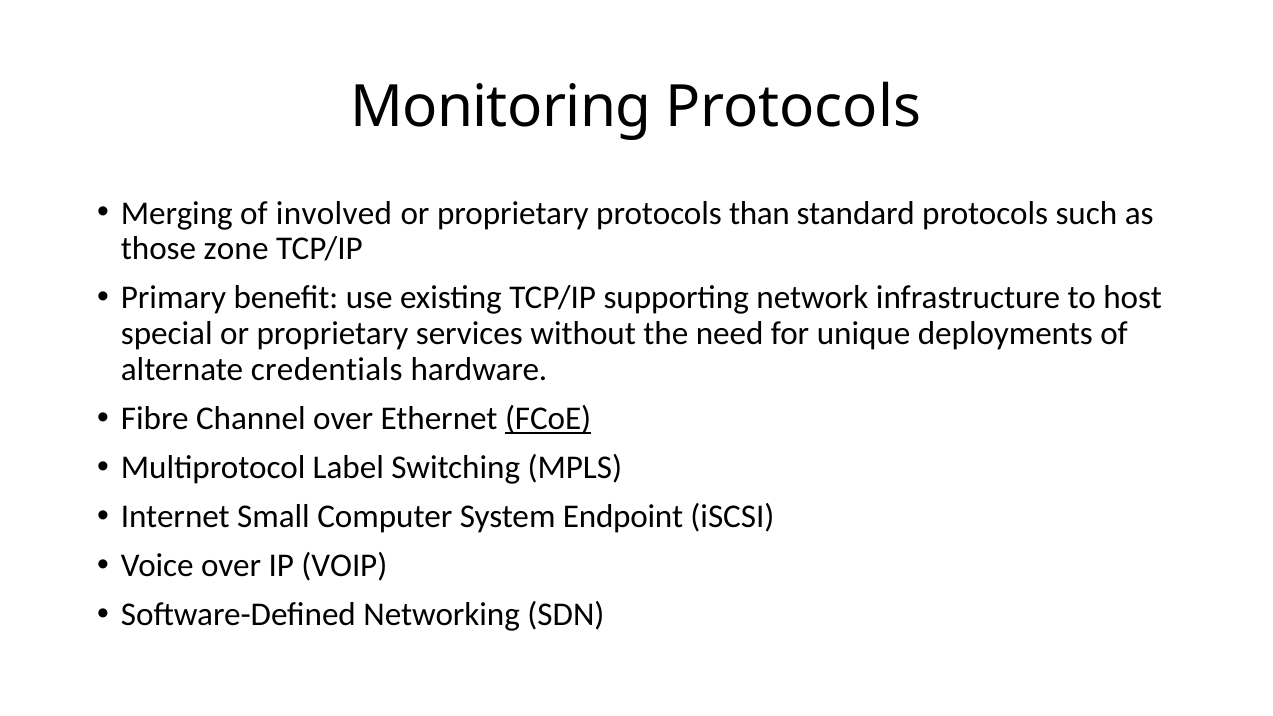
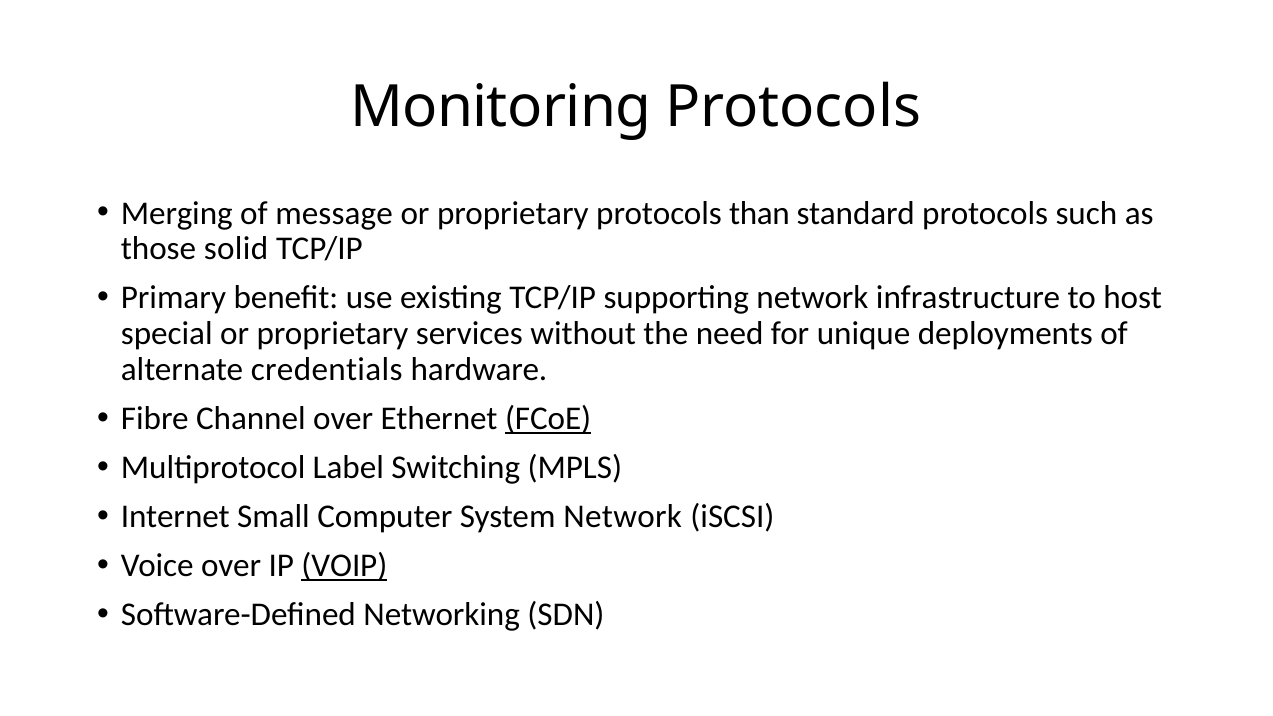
involved: involved -> message
zone: zone -> solid
System Endpoint: Endpoint -> Network
VOIP underline: none -> present
